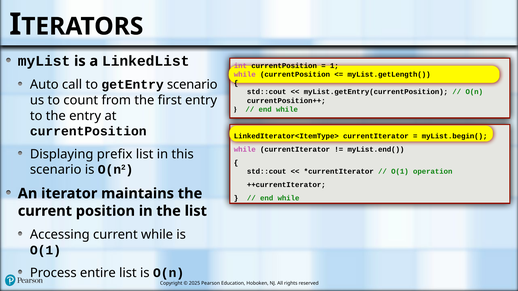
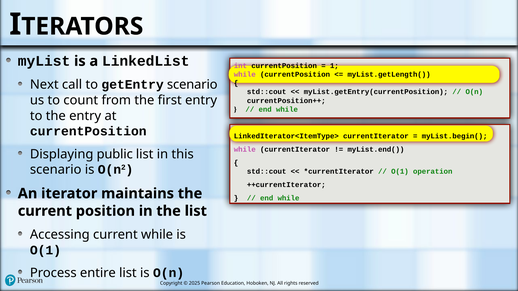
Auto: Auto -> Next
prefix: prefix -> public
